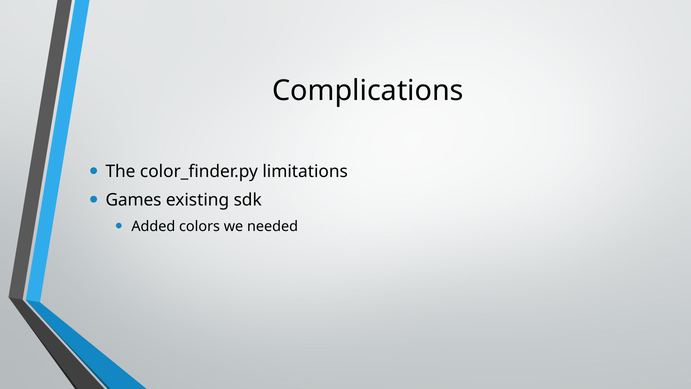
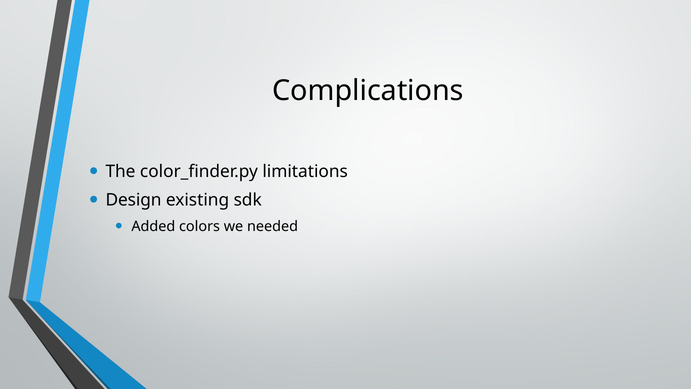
Games: Games -> Design
